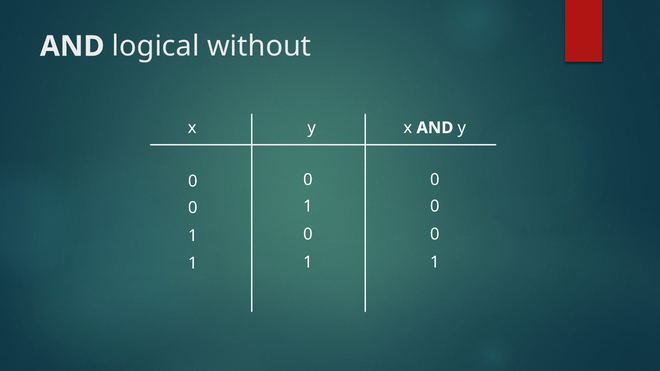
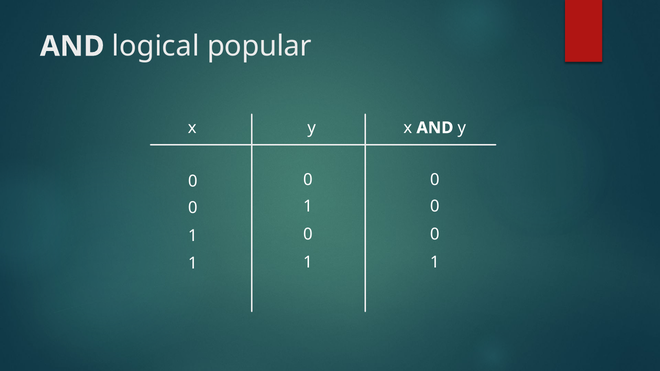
without: without -> popular
